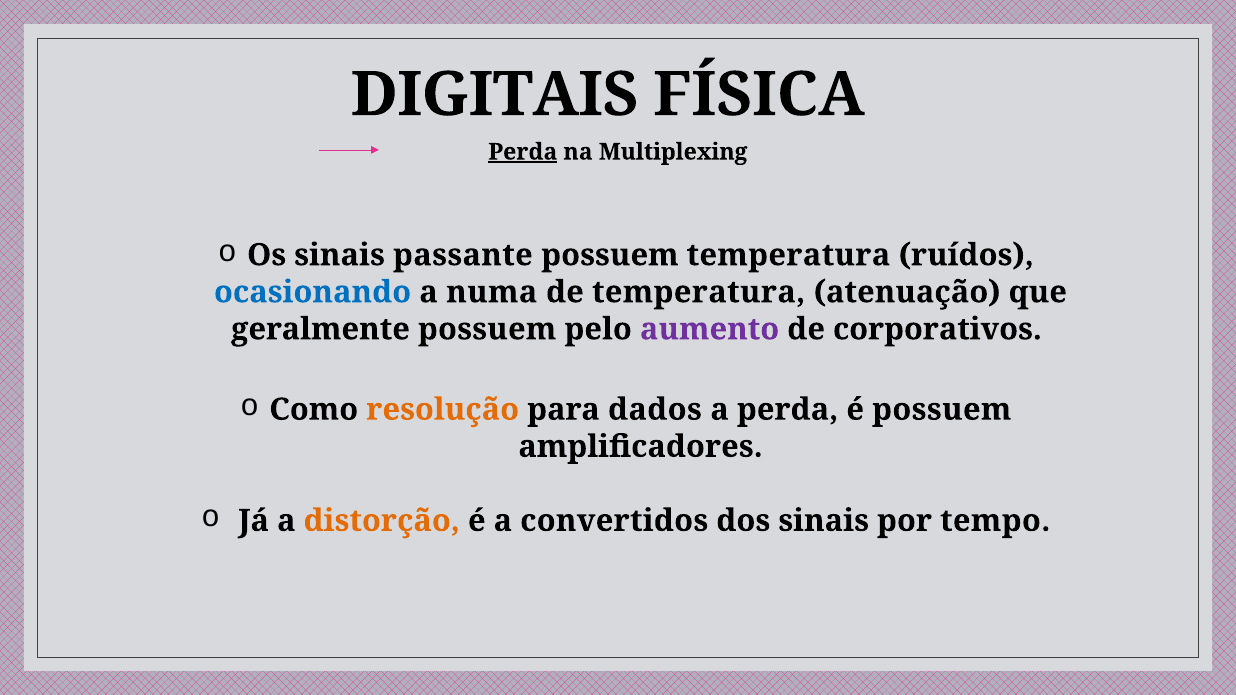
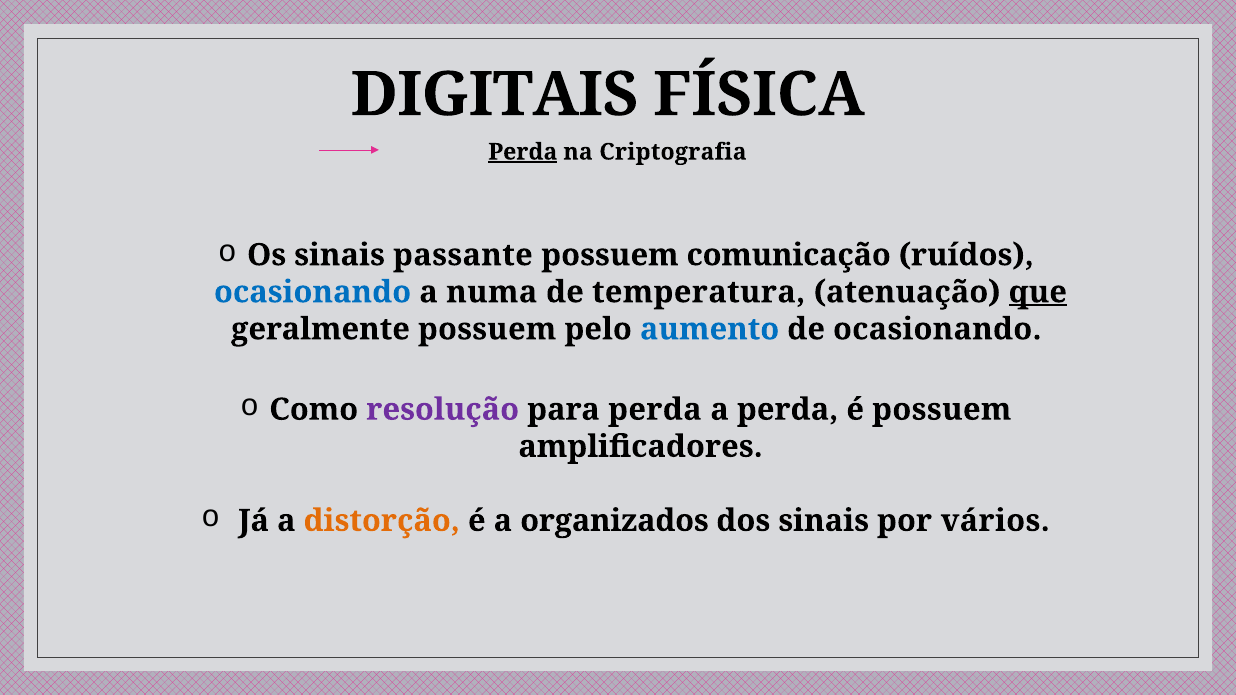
Multiplexing: Multiplexing -> Criptografia
possuem temperatura: temperatura -> comunicação
que underline: none -> present
aumento colour: purple -> blue
de corporativos: corporativos -> ocasionando
resolução colour: orange -> purple
para dados: dados -> perda
convertidos: convertidos -> organizados
tempo: tempo -> vários
